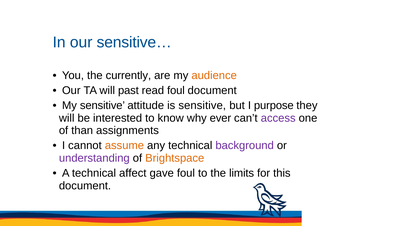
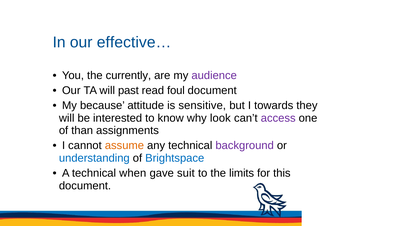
sensitive…: sensitive… -> effective…
audience colour: orange -> purple
My sensitive: sensitive -> because
purpose: purpose -> towards
ever: ever -> look
understanding colour: purple -> blue
Brightspace colour: orange -> blue
affect: affect -> when
gave foul: foul -> suit
